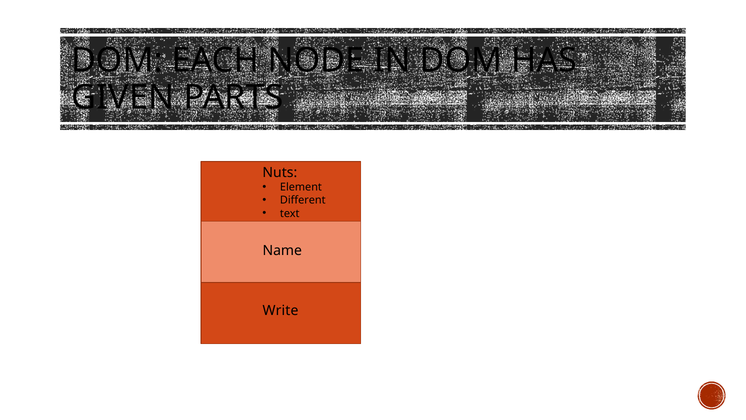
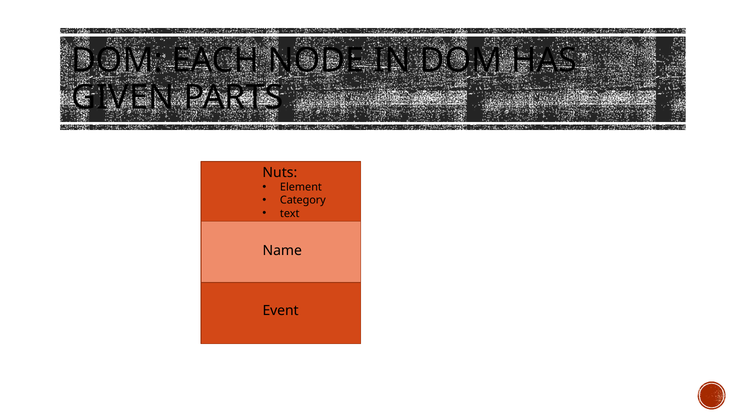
Different: Different -> Category
Write: Write -> Event
